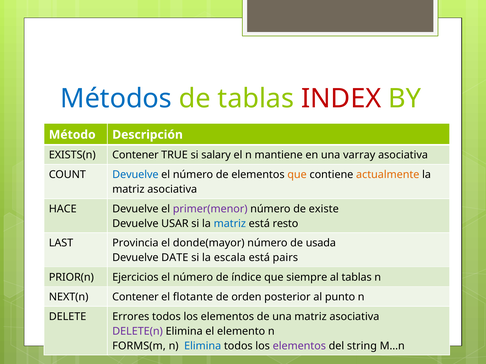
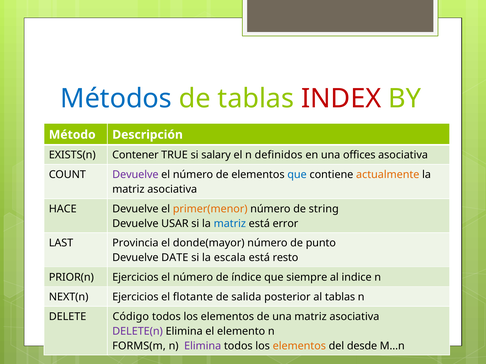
mantiene: mantiene -> definidos
varray: varray -> offices
Devuelve at (135, 175) colour: blue -> purple
que at (297, 175) colour: orange -> blue
primer(menor colour: purple -> orange
existe: existe -> string
resto: resto -> error
usada: usada -> punto
pairs: pairs -> resto
al tablas: tablas -> indice
NEXT(n Contener: Contener -> Ejercicios
orden: orden -> salida
al punto: punto -> tablas
Errores: Errores -> Código
Elimina at (203, 346) colour: blue -> purple
elementos at (299, 346) colour: purple -> orange
string: string -> desde
